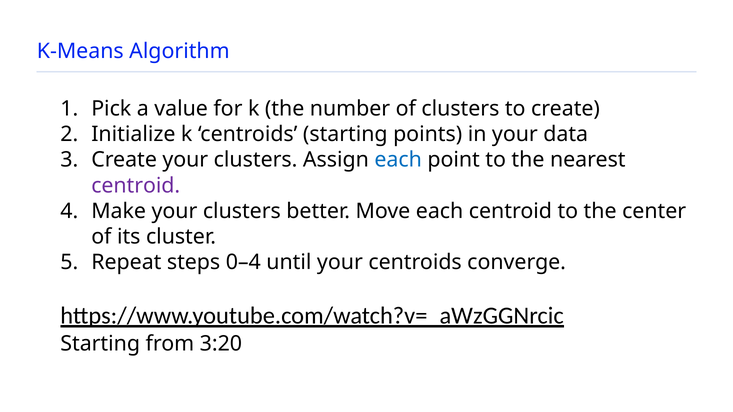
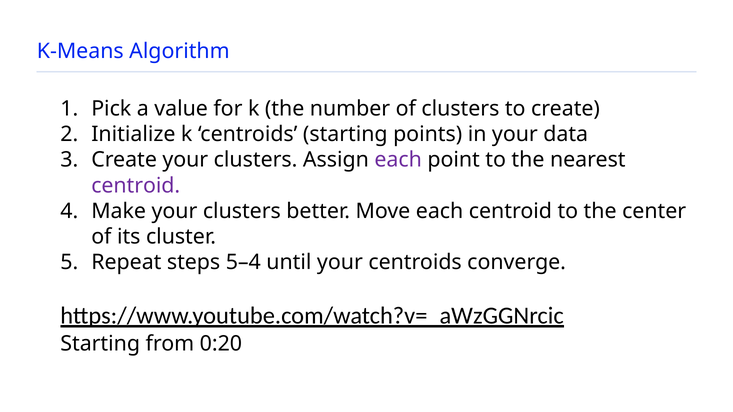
each at (398, 160) colour: blue -> purple
0–4: 0–4 -> 5–4
3:20: 3:20 -> 0:20
